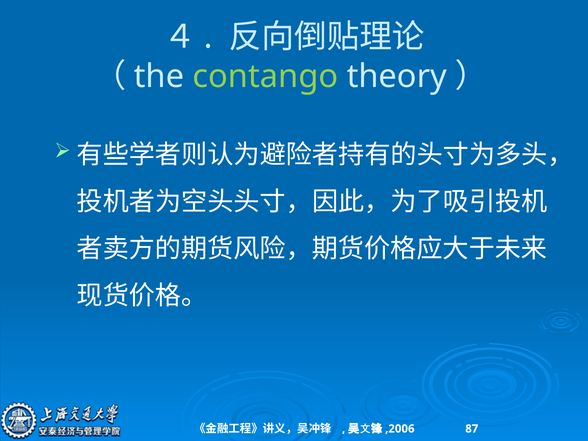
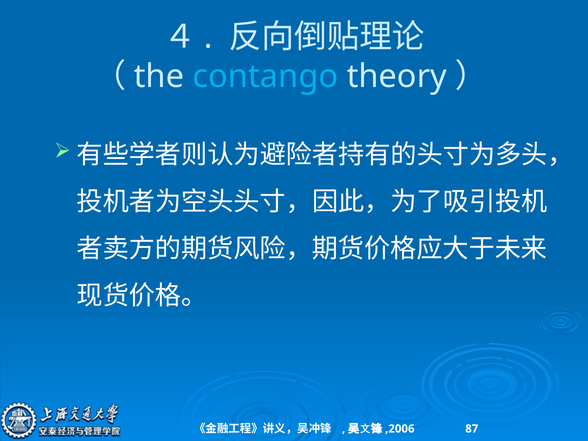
contango colour: light green -> light blue
